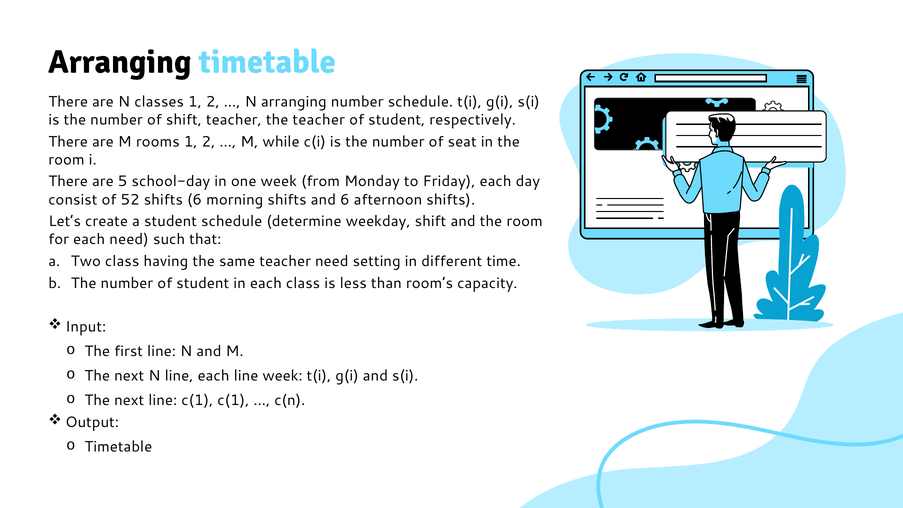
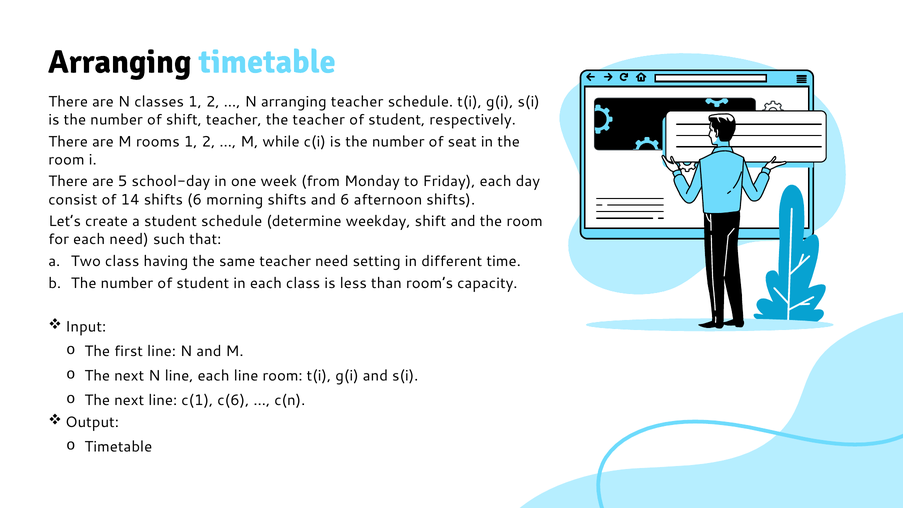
arranging number: number -> teacher
52: 52 -> 14
line week: week -> room
c(1 c(1: c(1 -> c(6
